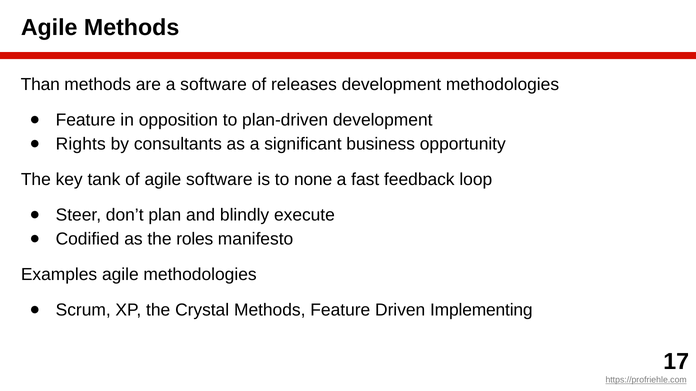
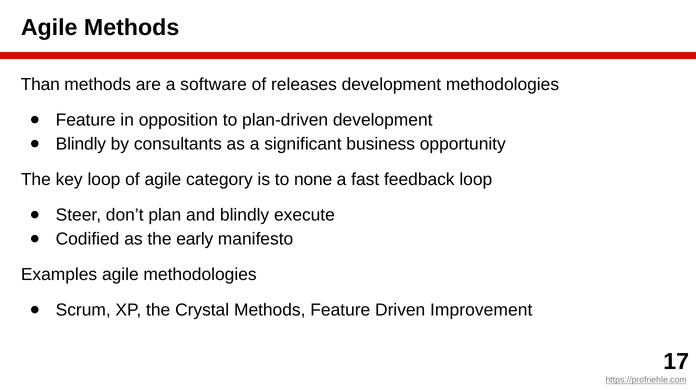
Rights at (81, 144): Rights -> Blindly
key tank: tank -> loop
agile software: software -> category
roles: roles -> early
Implementing: Implementing -> Improvement
